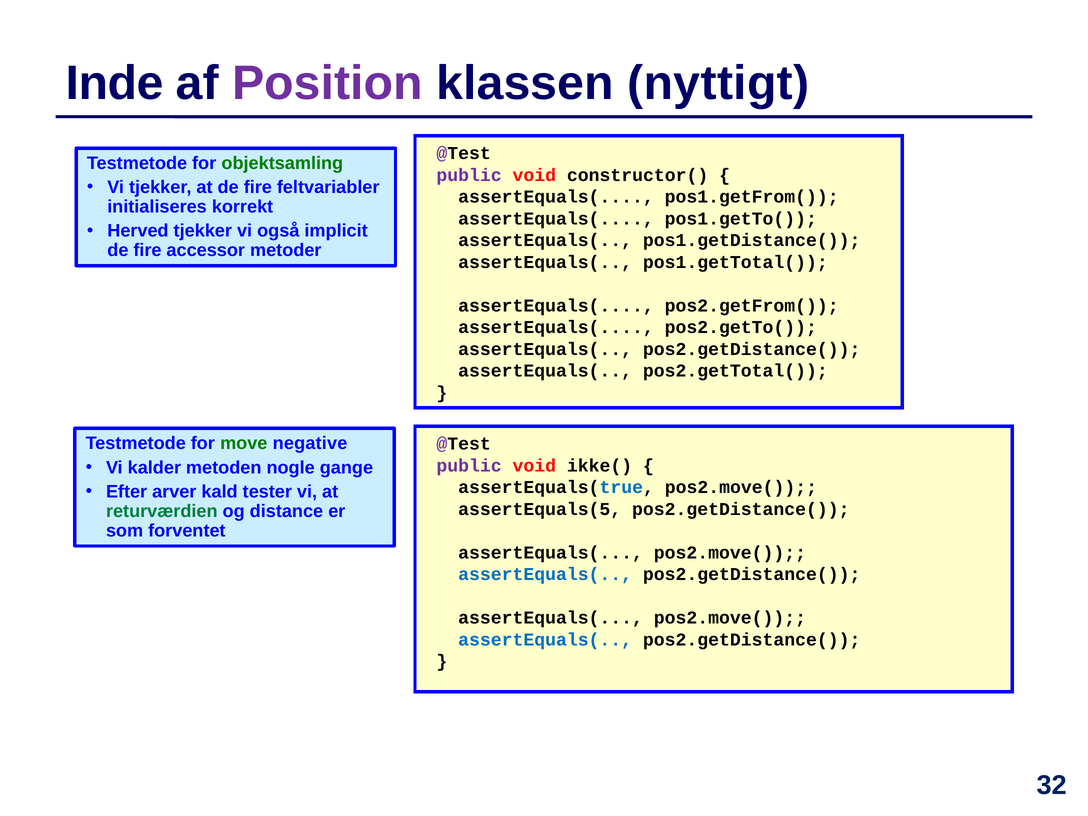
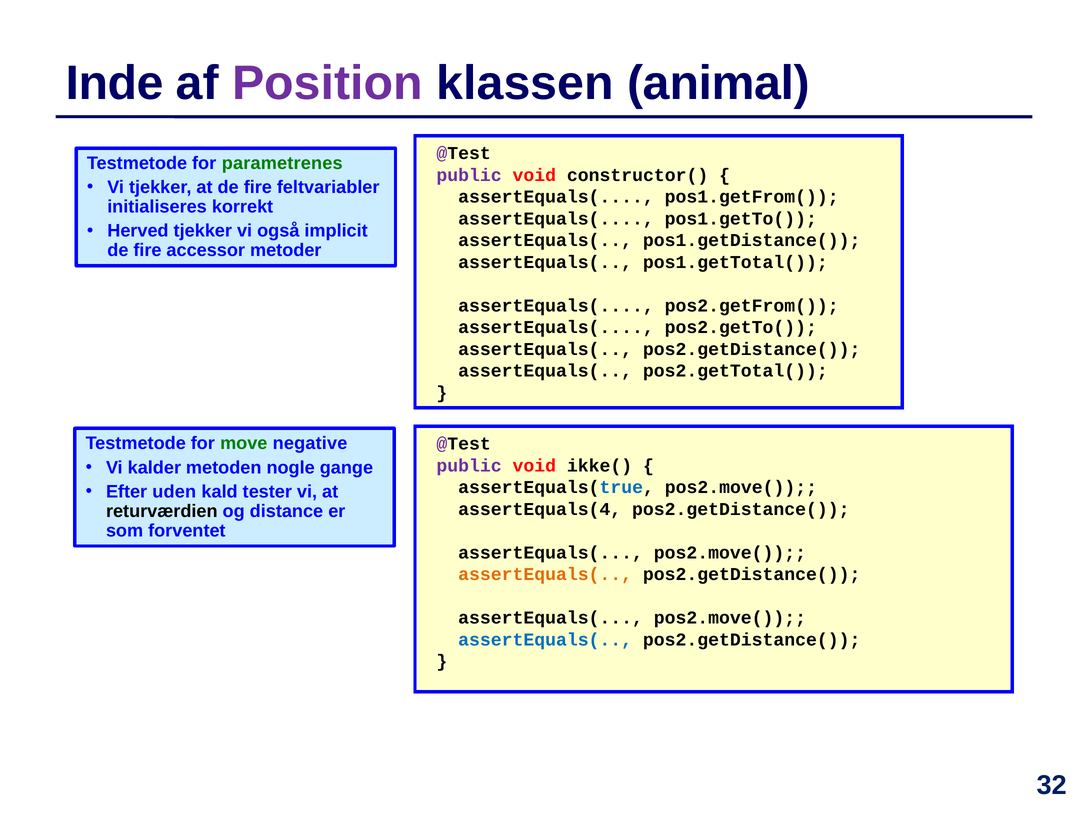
nyttigt: nyttigt -> animal
objektsamling: objektsamling -> parametrenes
arver: arver -> uden
assertEquals(5: assertEquals(5 -> assertEquals(4
returværdien colour: green -> black
assertEquals( at (545, 574) colour: blue -> orange
